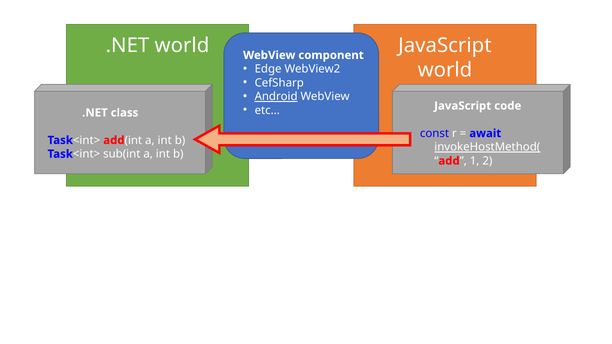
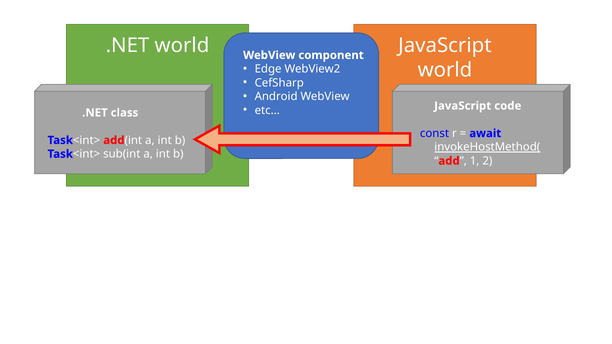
Android underline: present -> none
